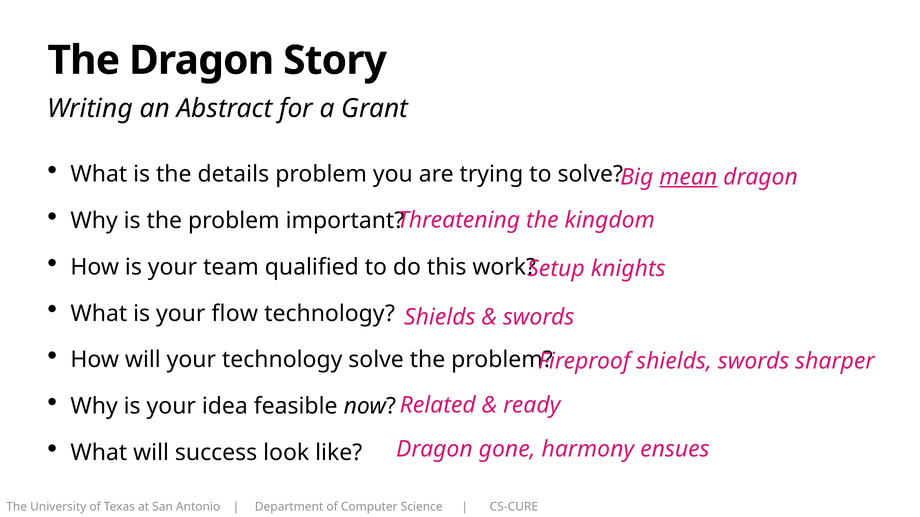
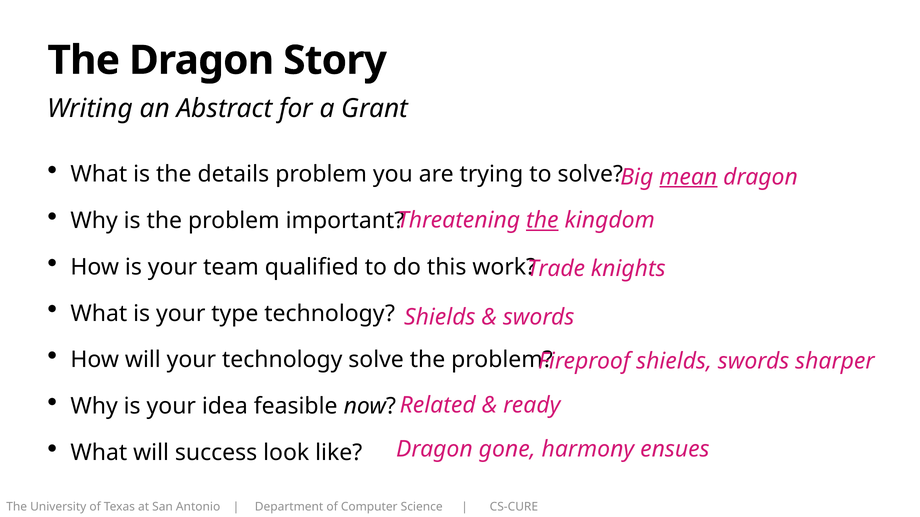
the at (542, 220) underline: none -> present
Setup: Setup -> Trade
flow: flow -> type
